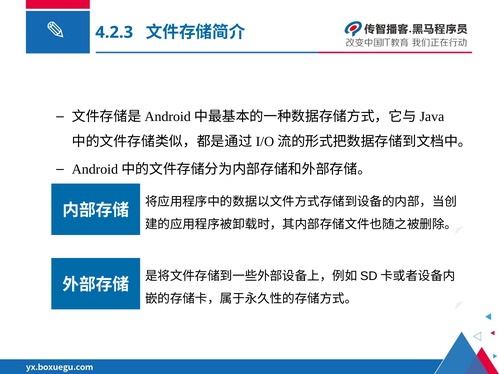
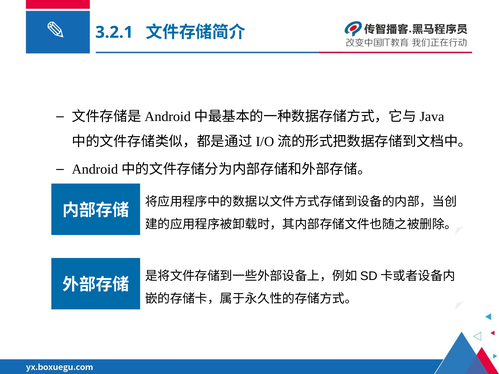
4.2.3: 4.2.3 -> 3.2.1
